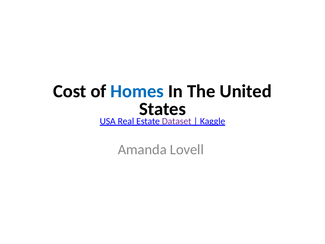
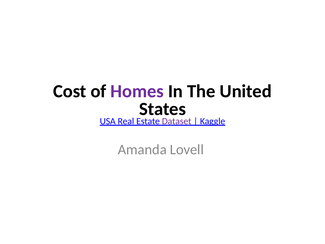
Homes colour: blue -> purple
